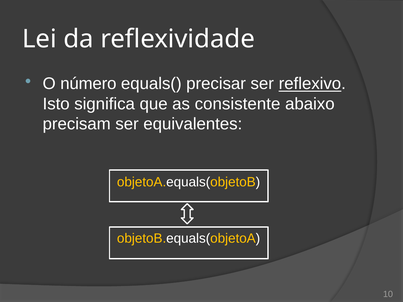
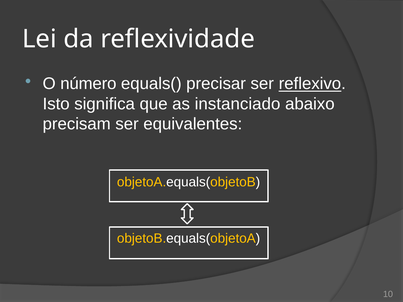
consistente: consistente -> instanciado
